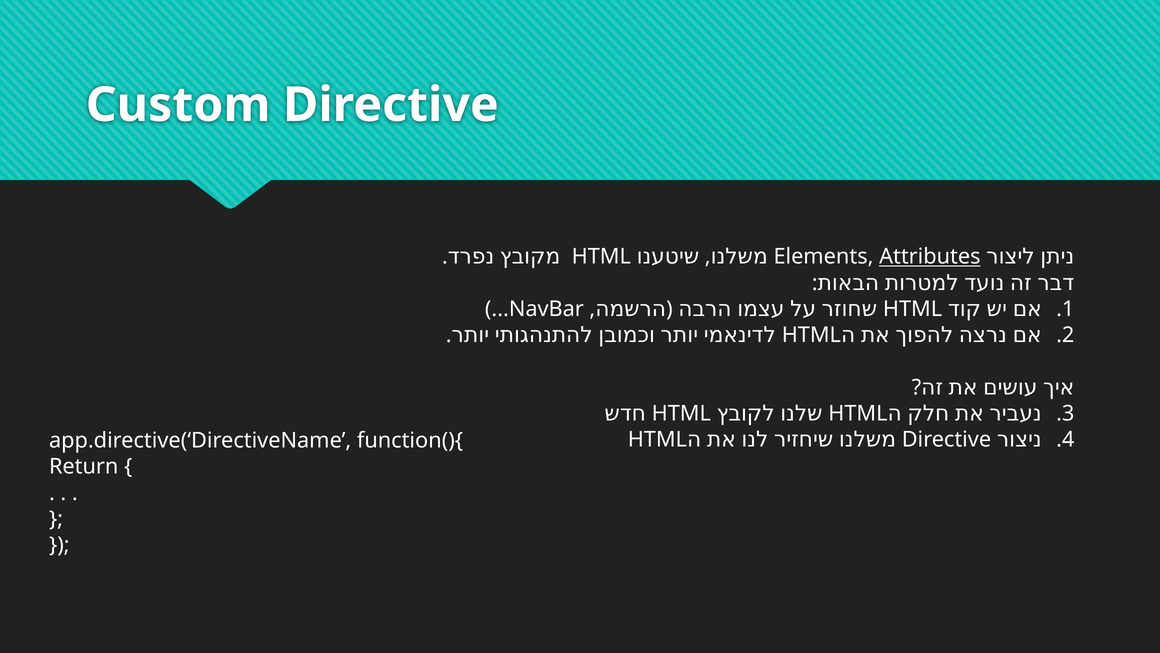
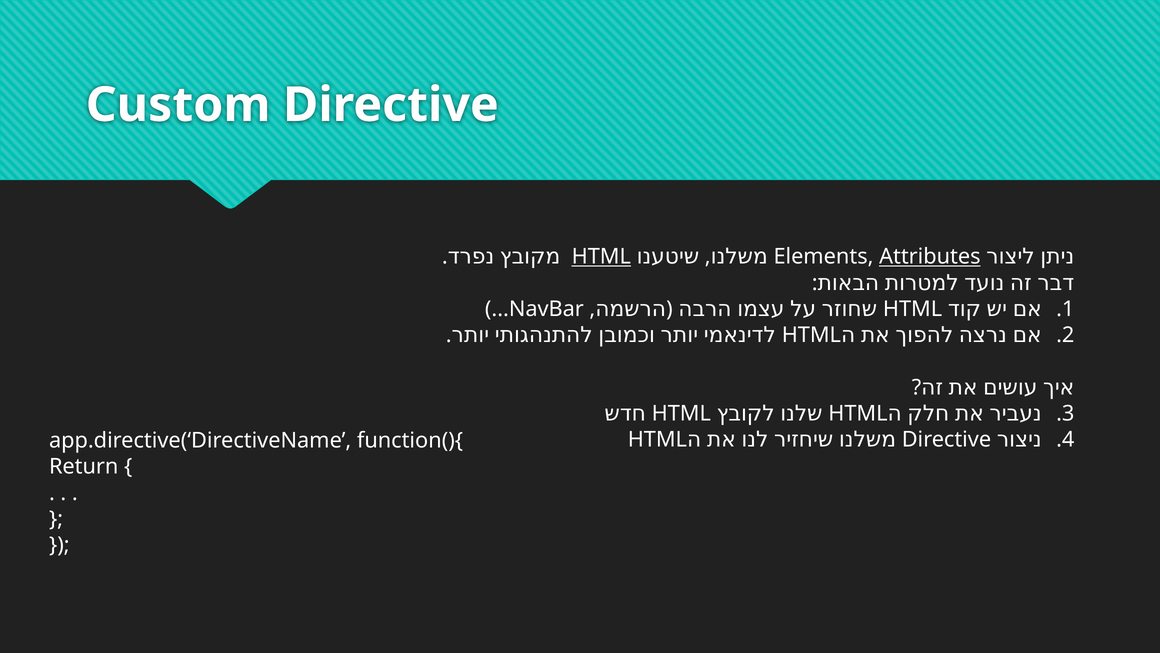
HTML at (601, 257) underline: none -> present
